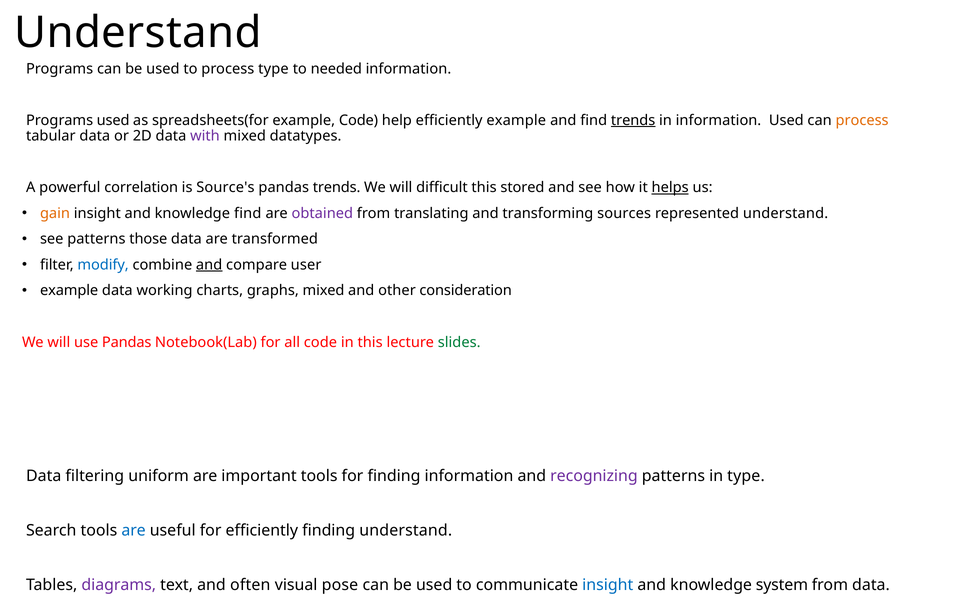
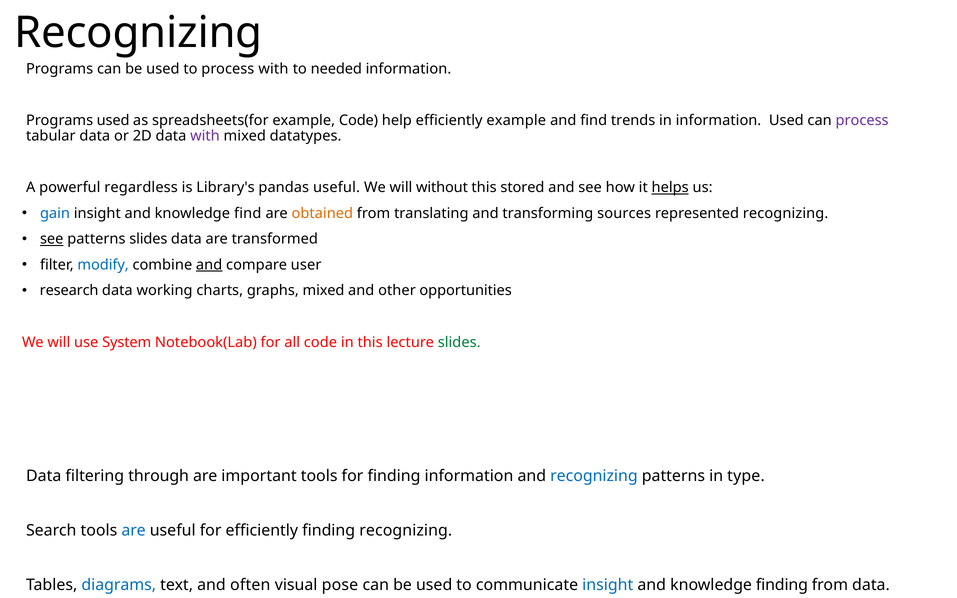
Understand at (138, 33): Understand -> Recognizing
process type: type -> with
trends at (633, 120) underline: present -> none
process at (862, 120) colour: orange -> purple
correlation: correlation -> regardless
Source's: Source's -> Library's
pandas trends: trends -> useful
difficult: difficult -> without
gain colour: orange -> blue
obtained colour: purple -> orange
represented understand: understand -> recognizing
see at (52, 239) underline: none -> present
patterns those: those -> slides
example at (69, 291): example -> research
consideration: consideration -> opportunities
use Pandas: Pandas -> System
uniform: uniform -> through
recognizing at (594, 476) colour: purple -> blue
finding understand: understand -> recognizing
diagrams colour: purple -> blue
knowledge system: system -> finding
